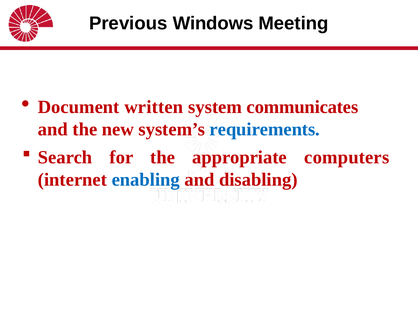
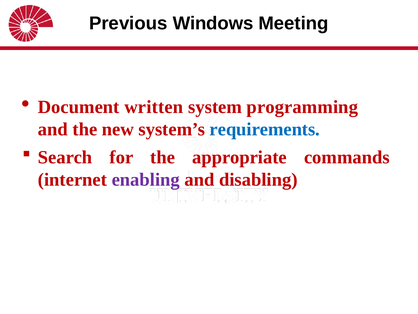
communicates: communicates -> programming
computers: computers -> commands
enabling colour: blue -> purple
